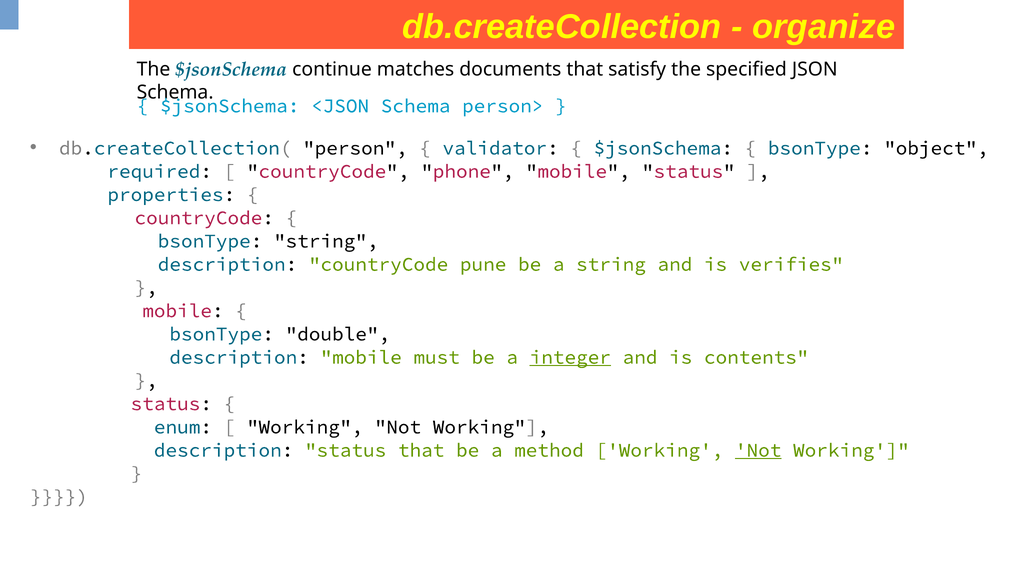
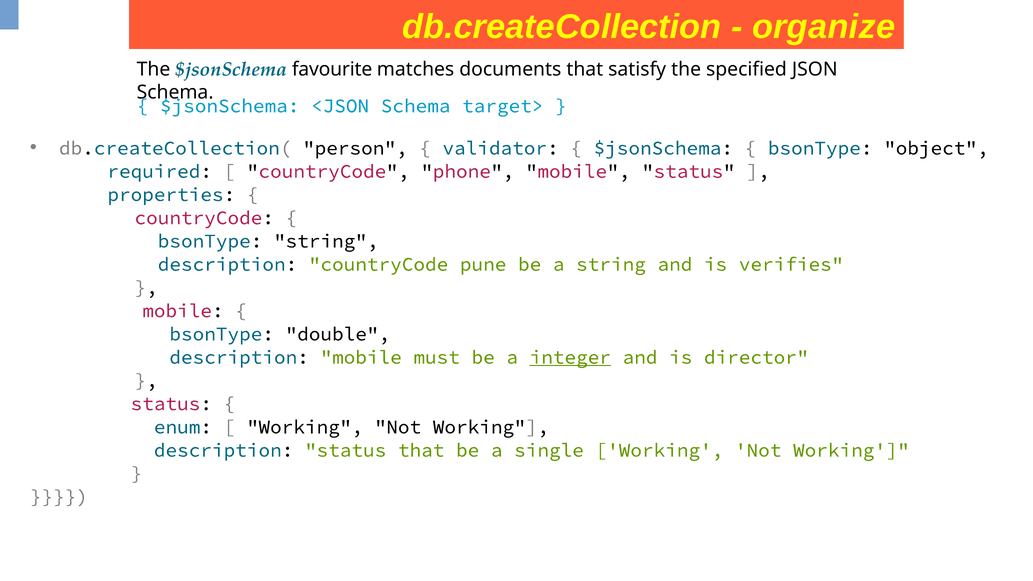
continue: continue -> favourite
person>: person> -> target>
contents: contents -> director
method: method -> single
Not at (758, 450) underline: present -> none
